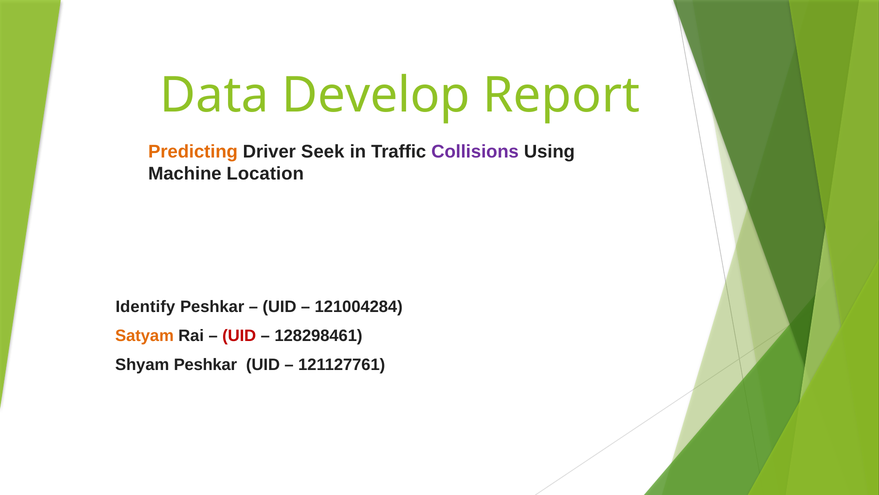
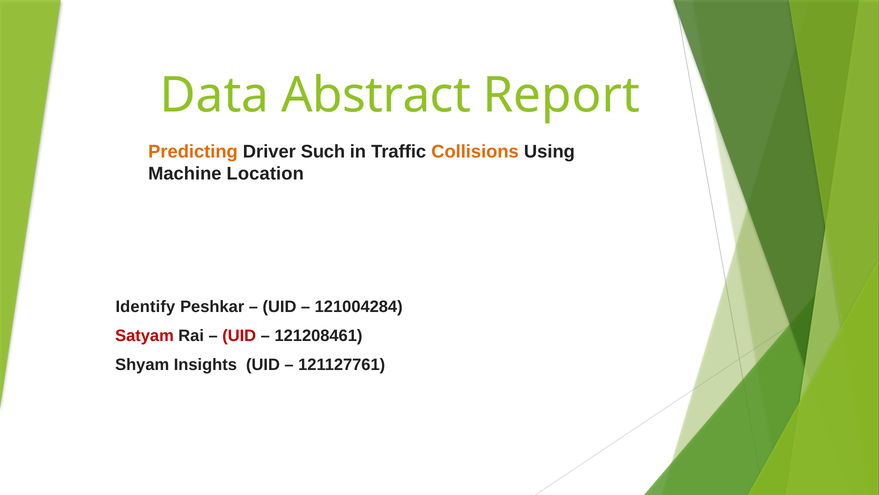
Develop: Develop -> Abstract
Seek: Seek -> Such
Collisions colour: purple -> orange
Satyam colour: orange -> red
128298461: 128298461 -> 121208461
Shyam Peshkar: Peshkar -> Insights
